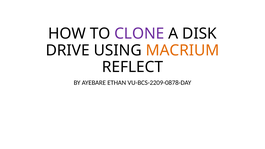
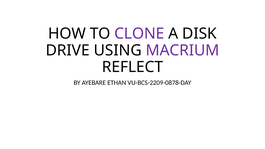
MACRIUM colour: orange -> purple
